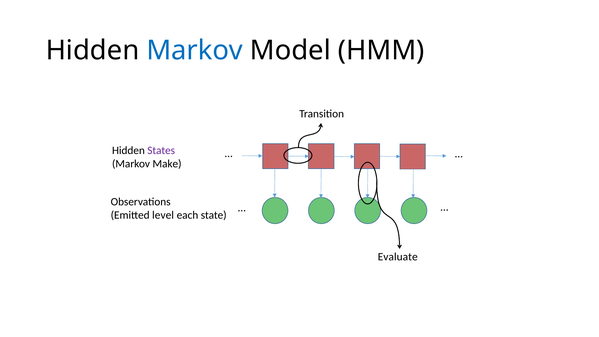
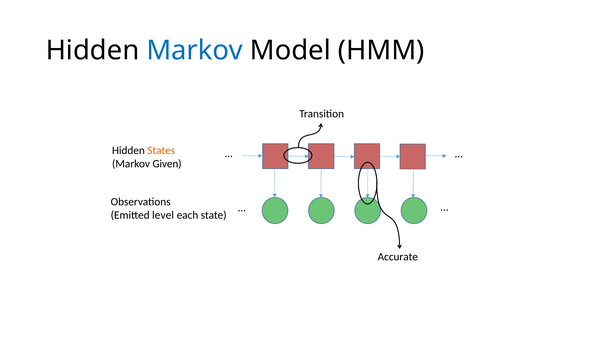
States colour: purple -> orange
Make: Make -> Given
Evaluate: Evaluate -> Accurate
